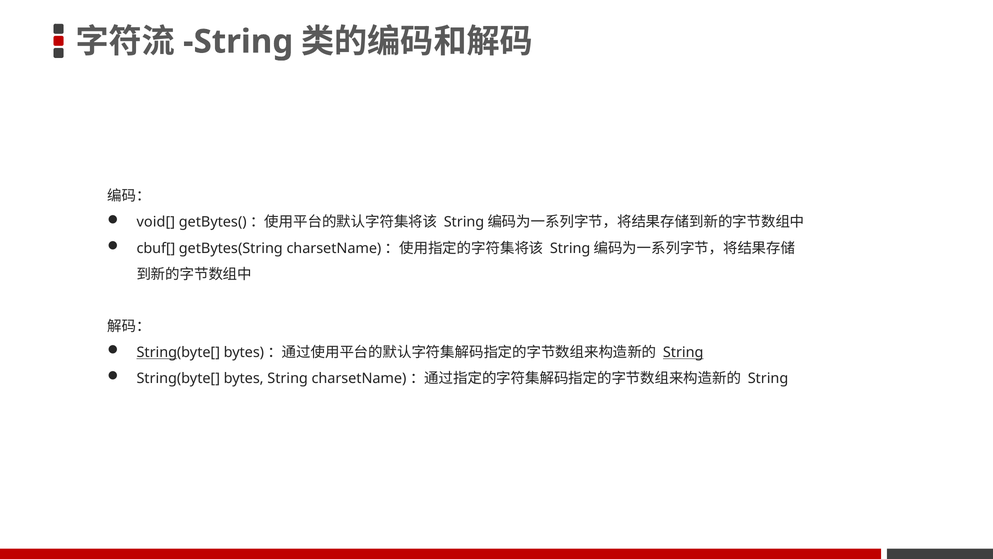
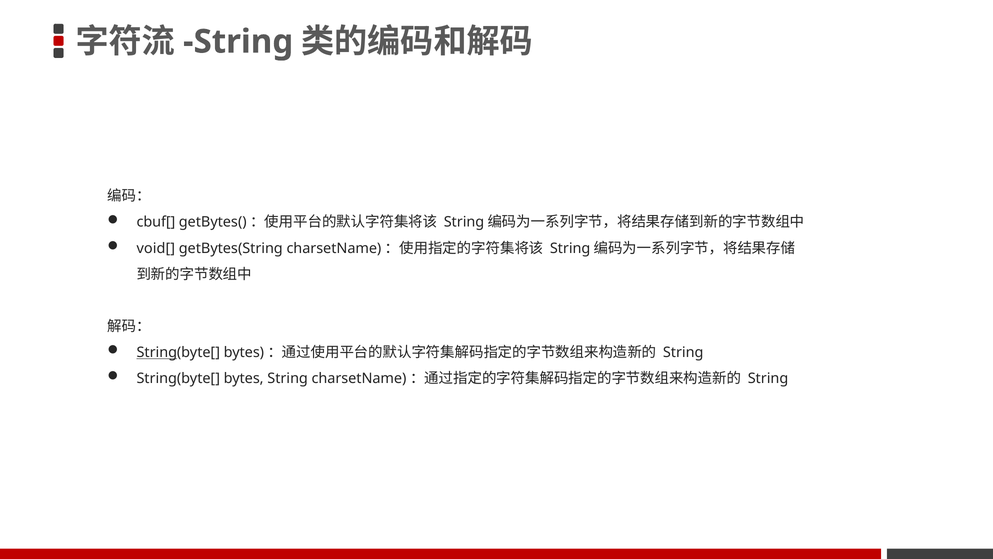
void[: void[ -> cbuf[
cbuf[: cbuf[ -> void[
String at (683, 352) underline: present -> none
